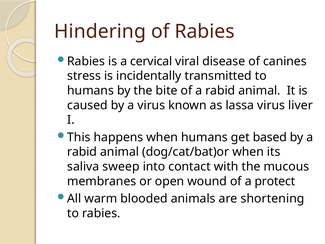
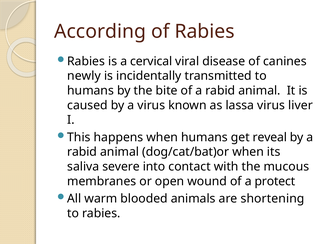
Hindering: Hindering -> According
stress: stress -> newly
based: based -> reveal
sweep: sweep -> severe
